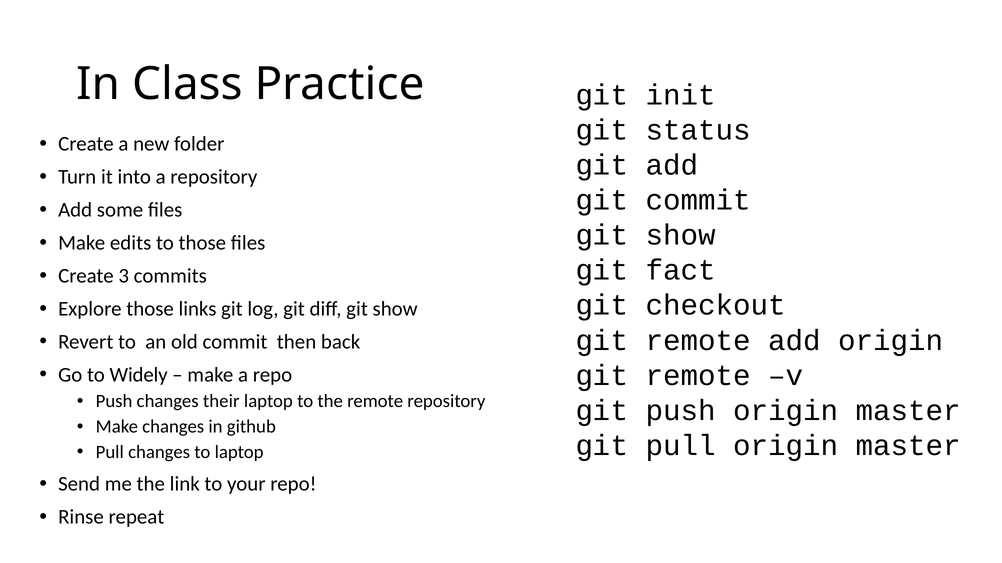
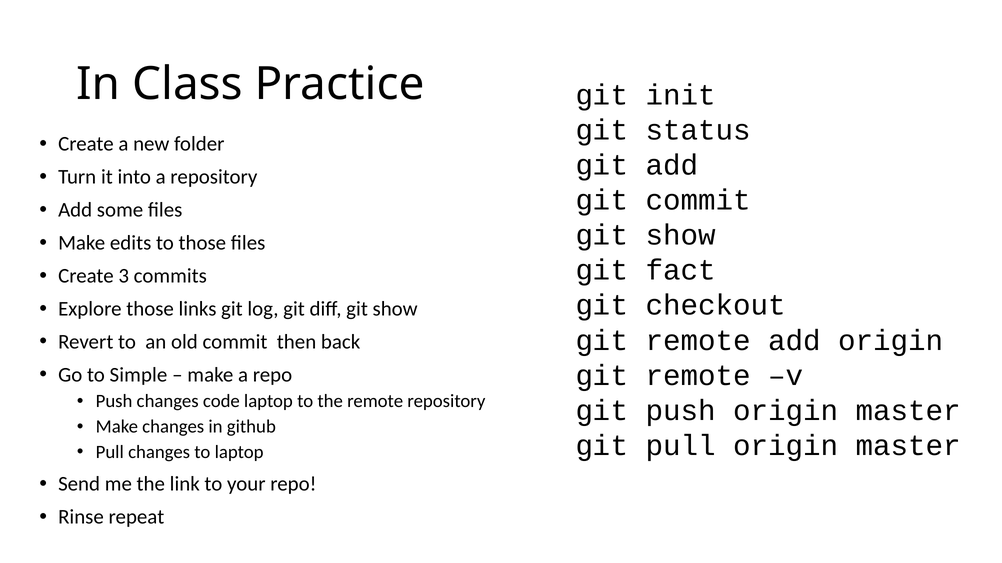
Widely: Widely -> Simple
their: their -> code
